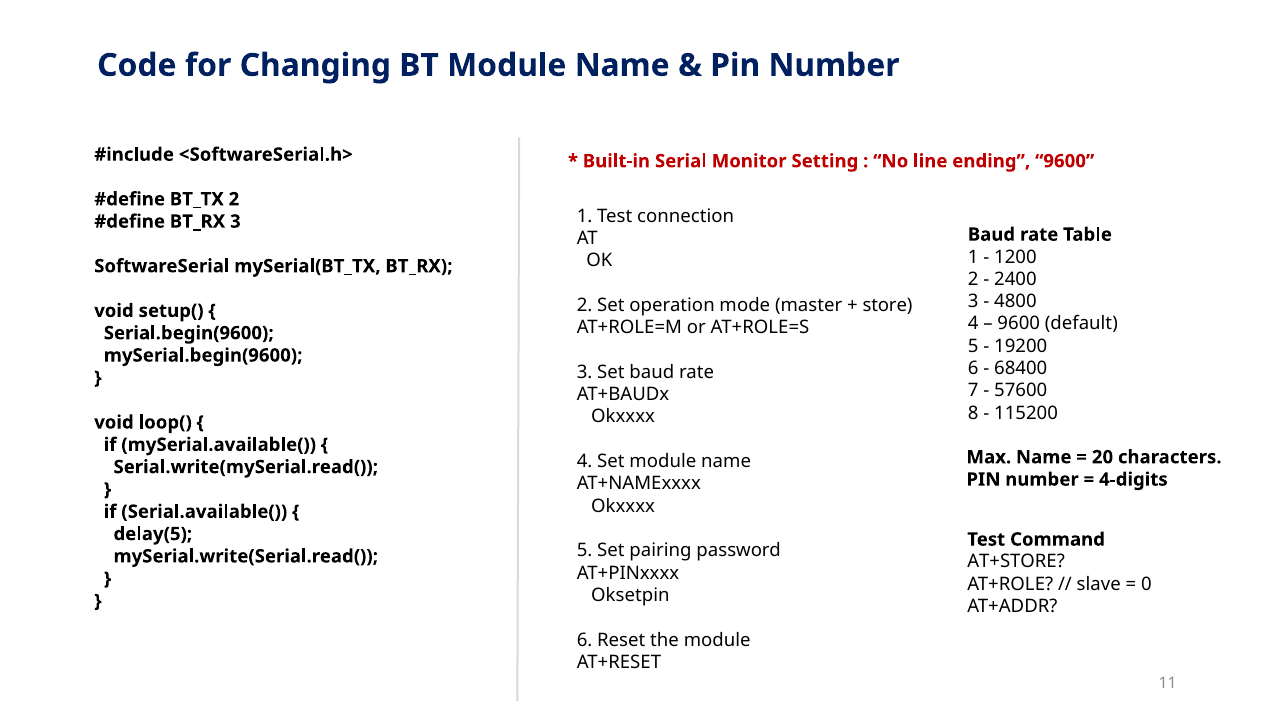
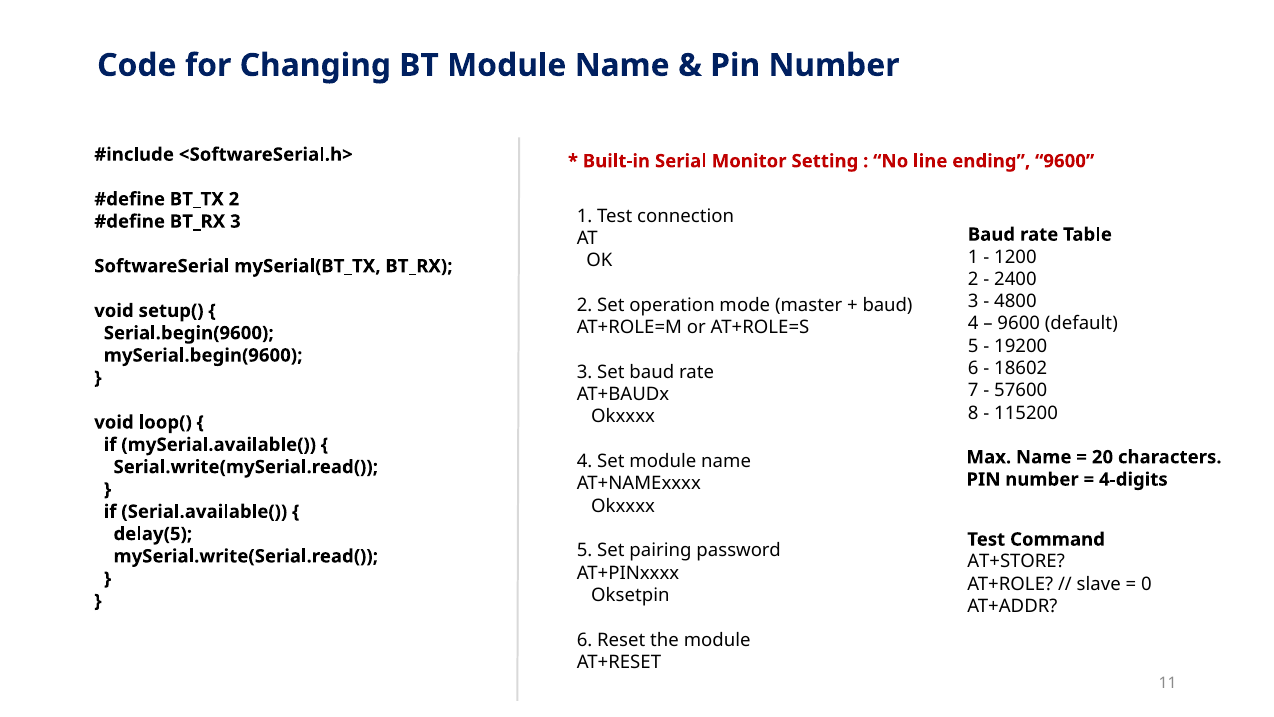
store at (887, 305): store -> baud
68400: 68400 -> 18602
